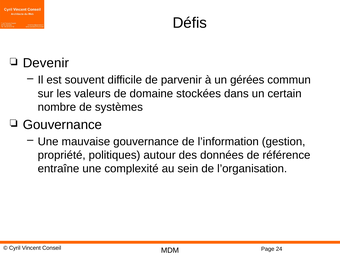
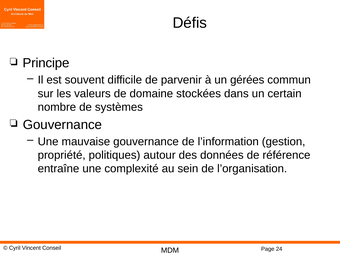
Devenir: Devenir -> Principe
